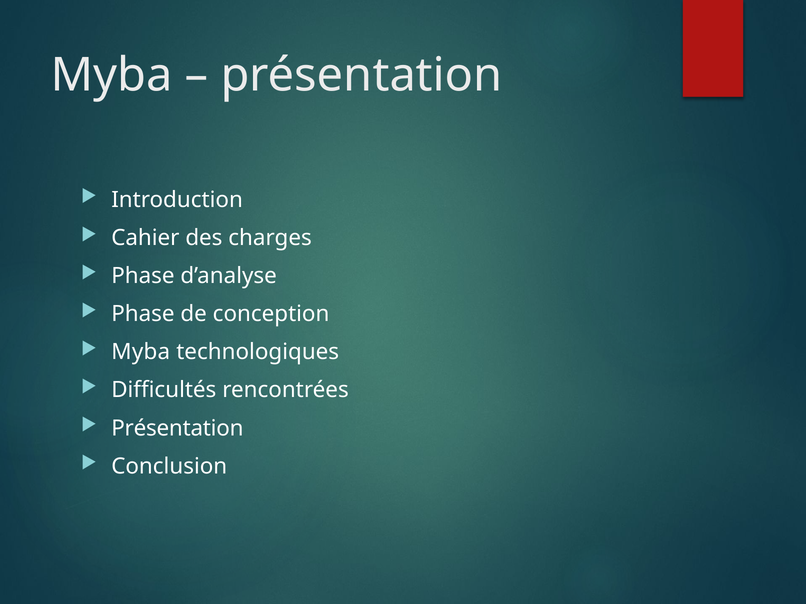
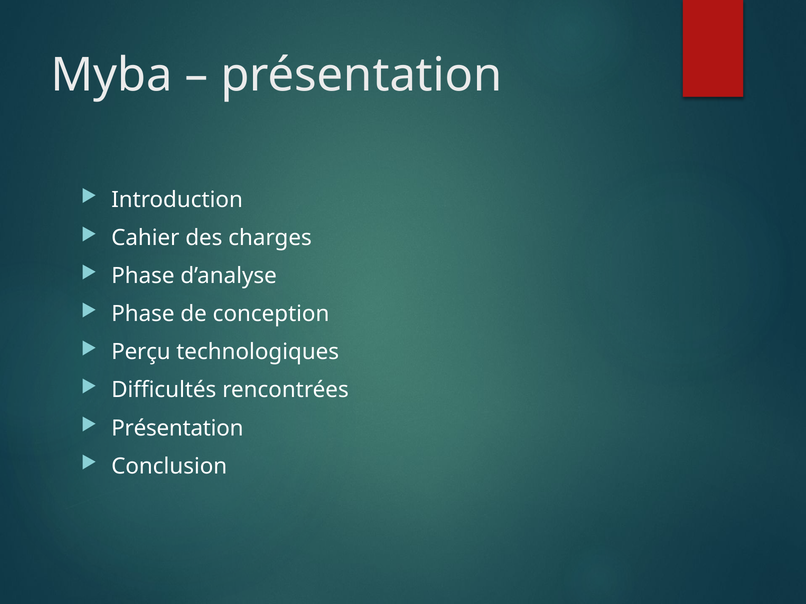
Myba at (141, 352): Myba -> Perçu
